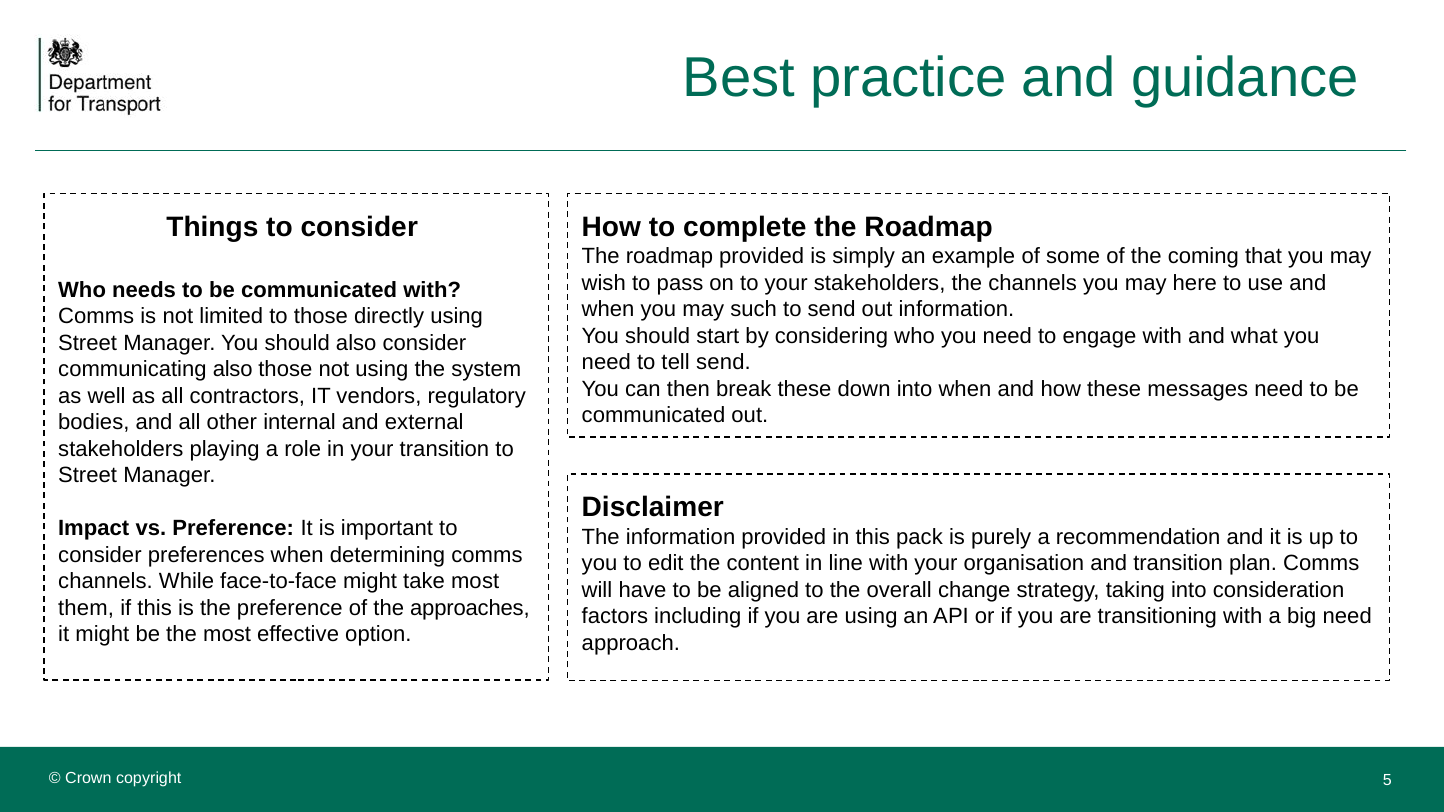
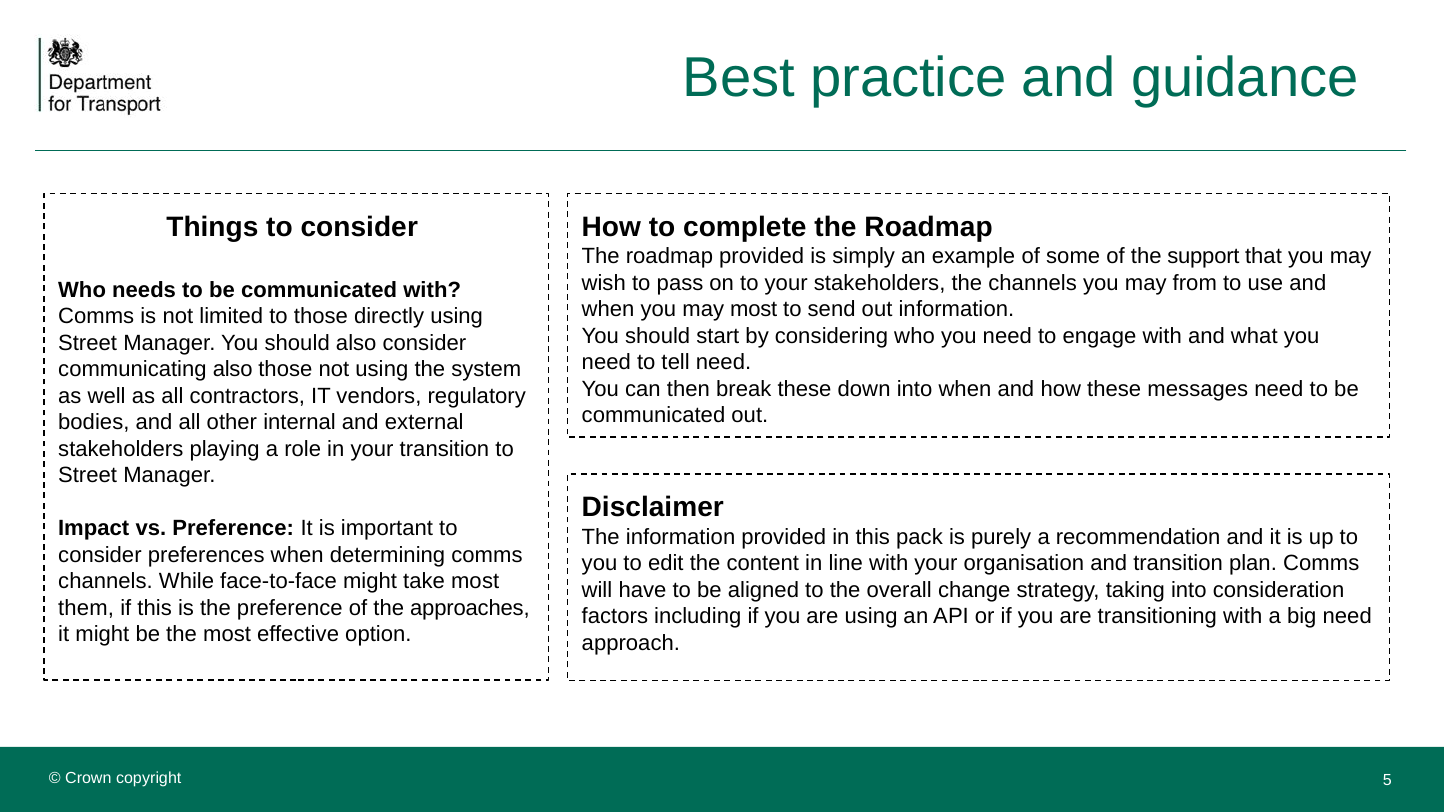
coming: coming -> support
here: here -> from
may such: such -> most
tell send: send -> need
